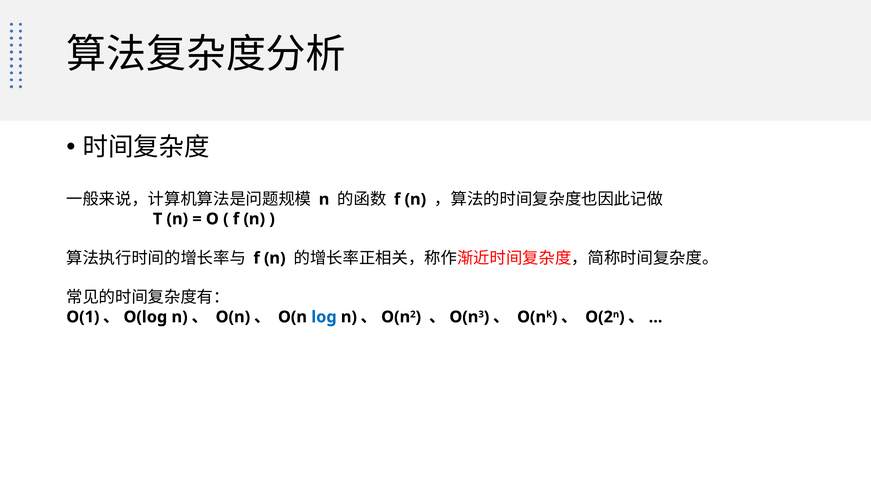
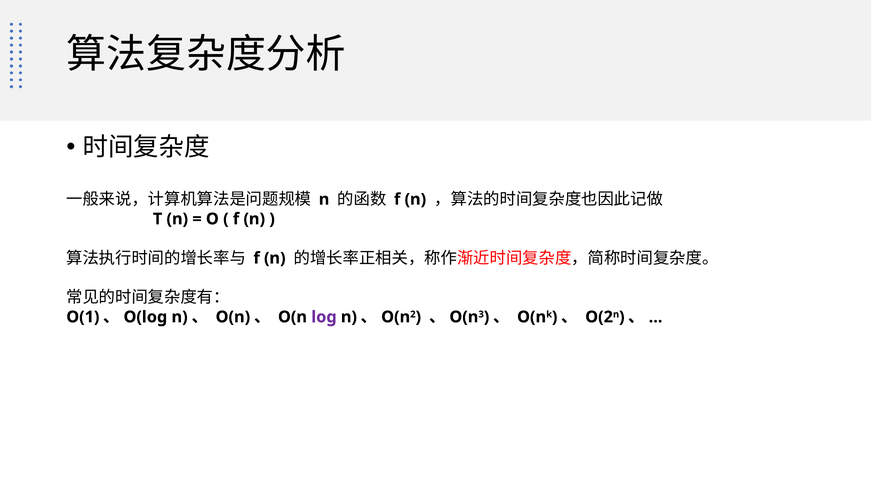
log colour: blue -> purple
